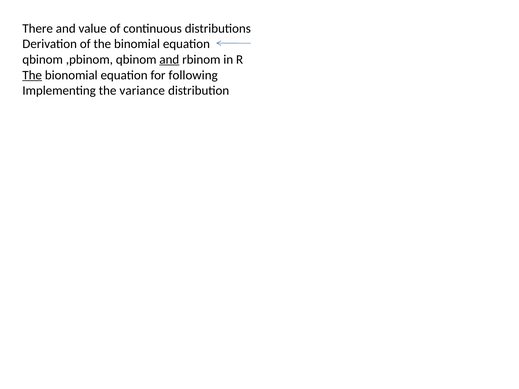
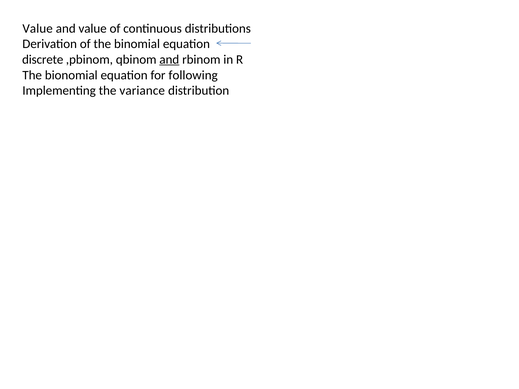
There at (38, 28): There -> Value
qbinom at (43, 60): qbinom -> discrete
The at (32, 75) underline: present -> none
